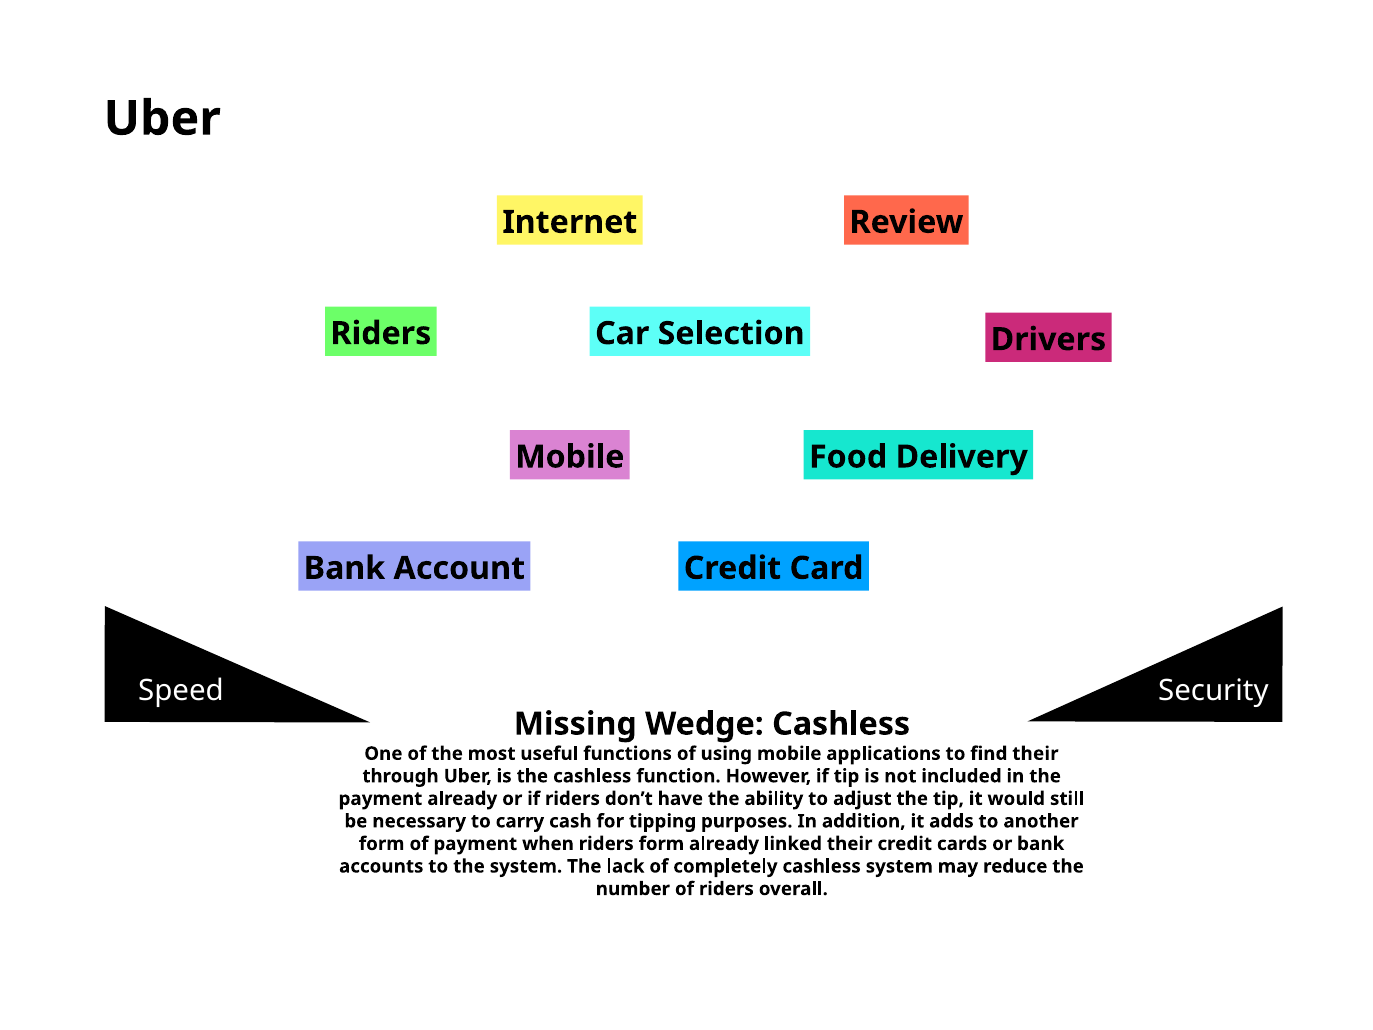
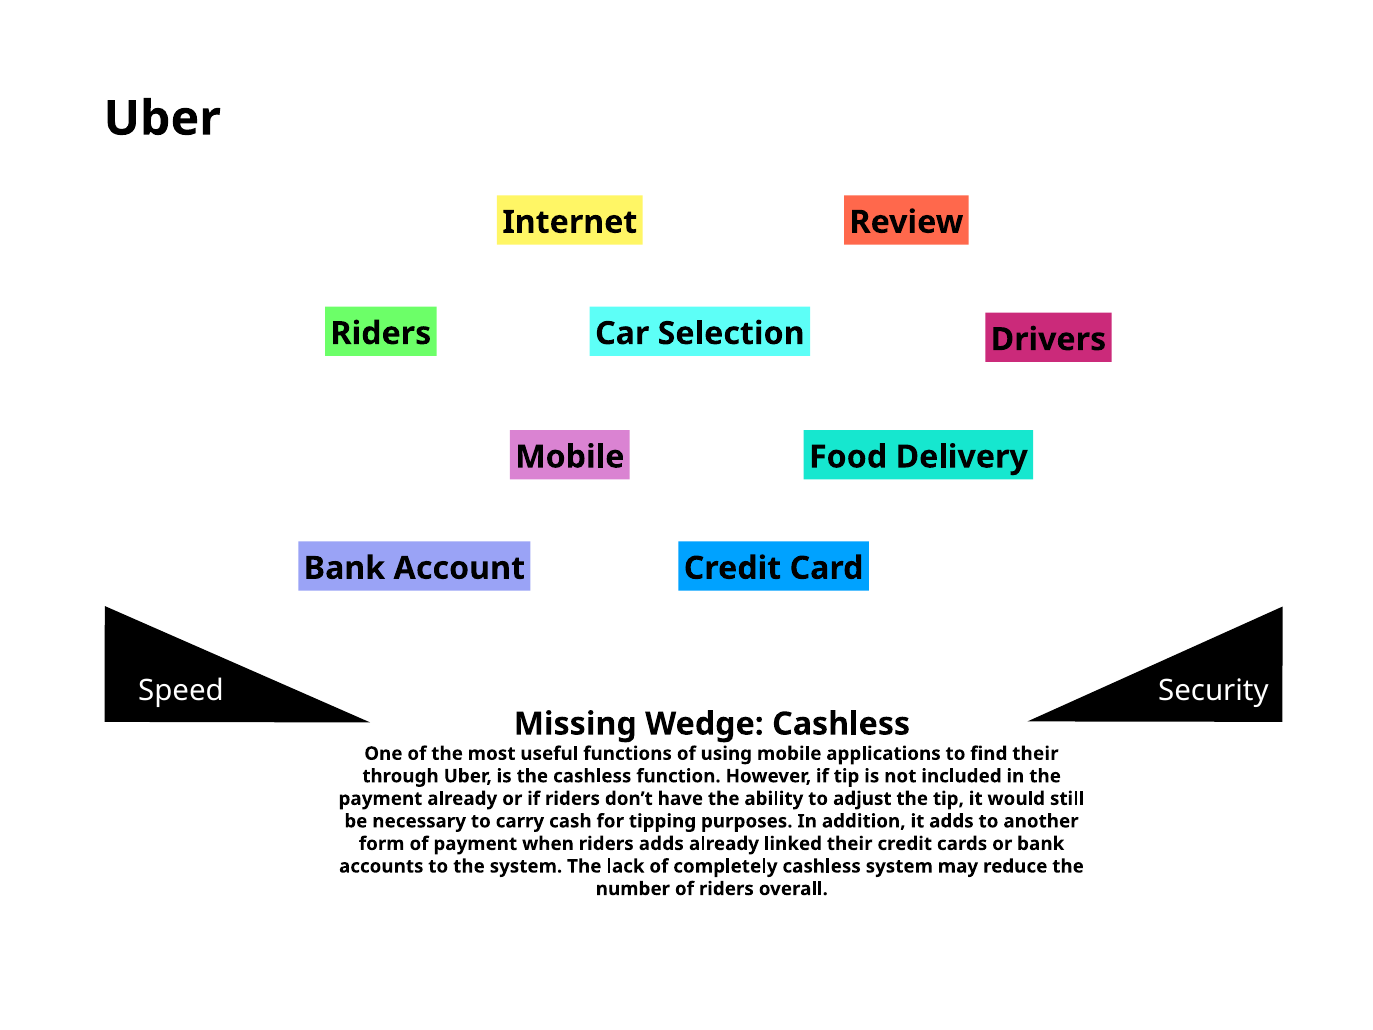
riders form: form -> adds
